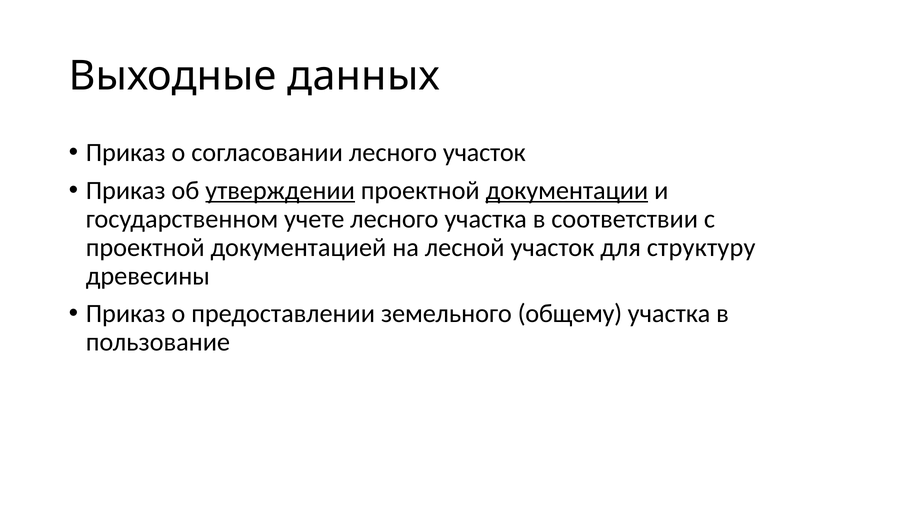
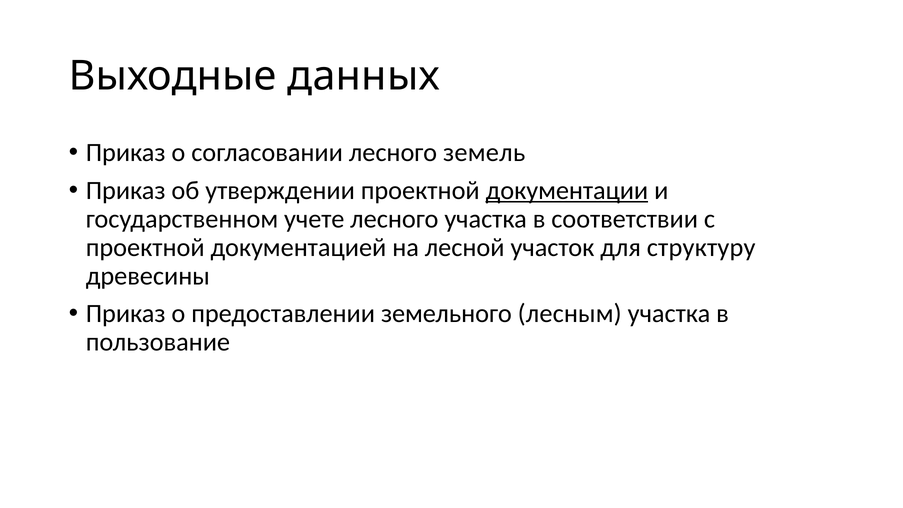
лесного участок: участок -> земель
утверждении underline: present -> none
общему: общему -> лесным
